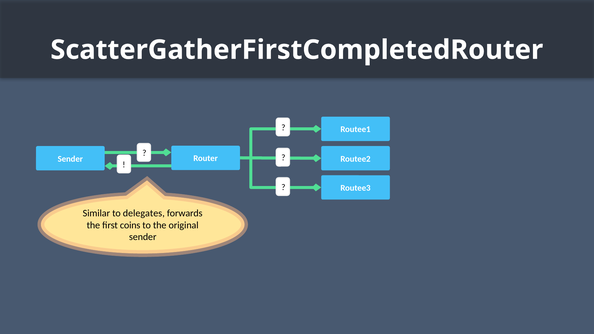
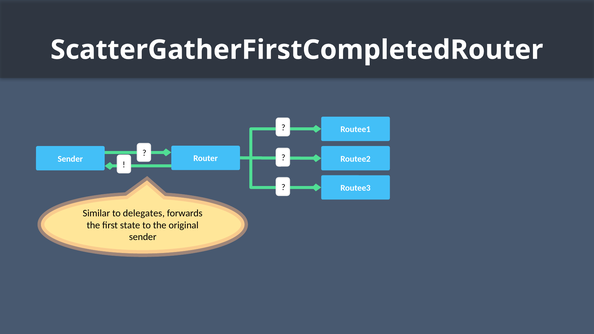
coins: coins -> state
